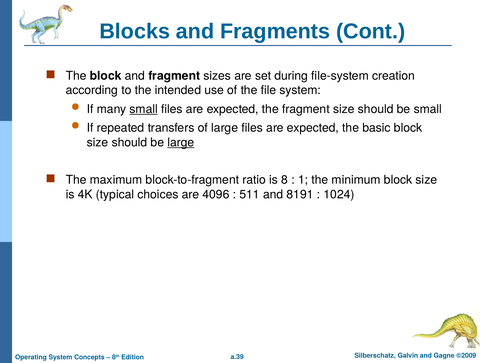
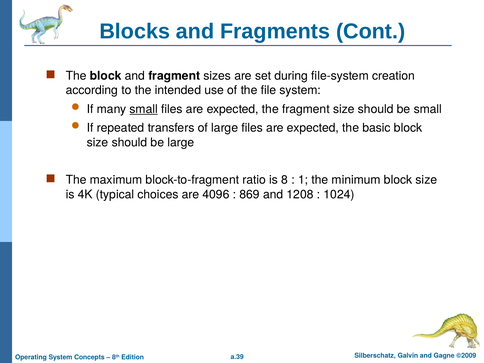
large at (181, 142) underline: present -> none
511: 511 -> 869
8191: 8191 -> 1208
